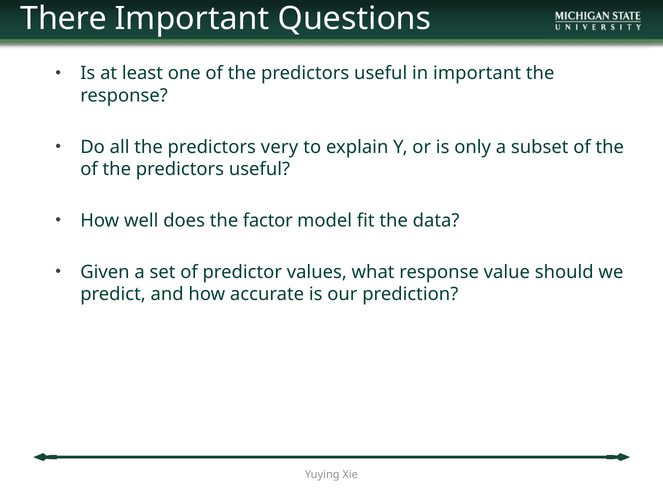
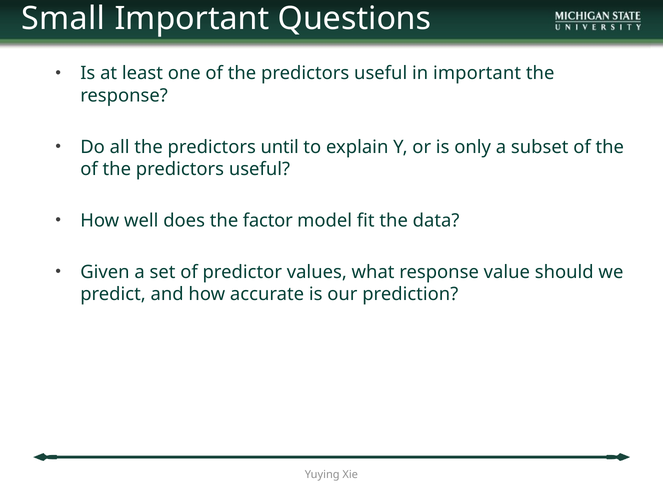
There: There -> Small
very: very -> until
